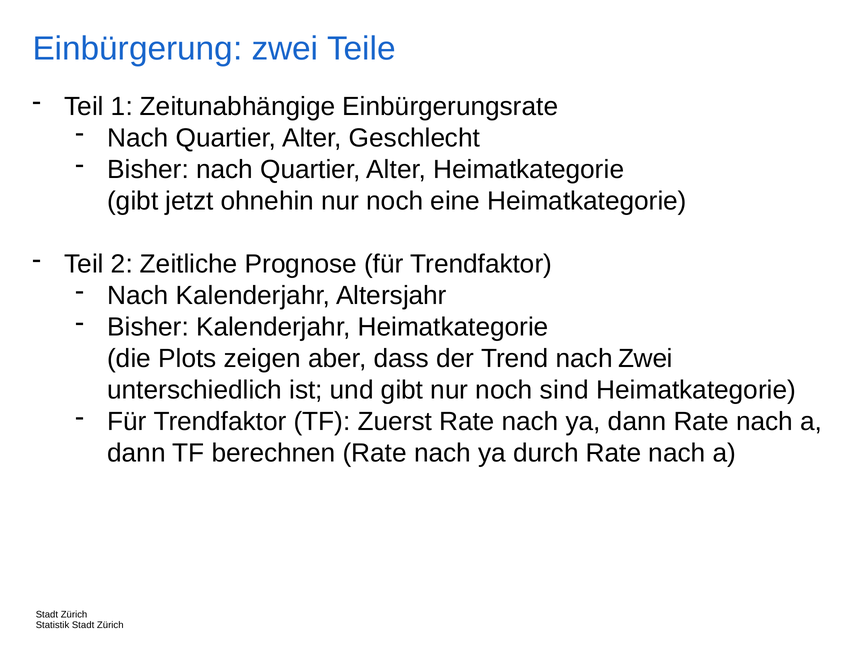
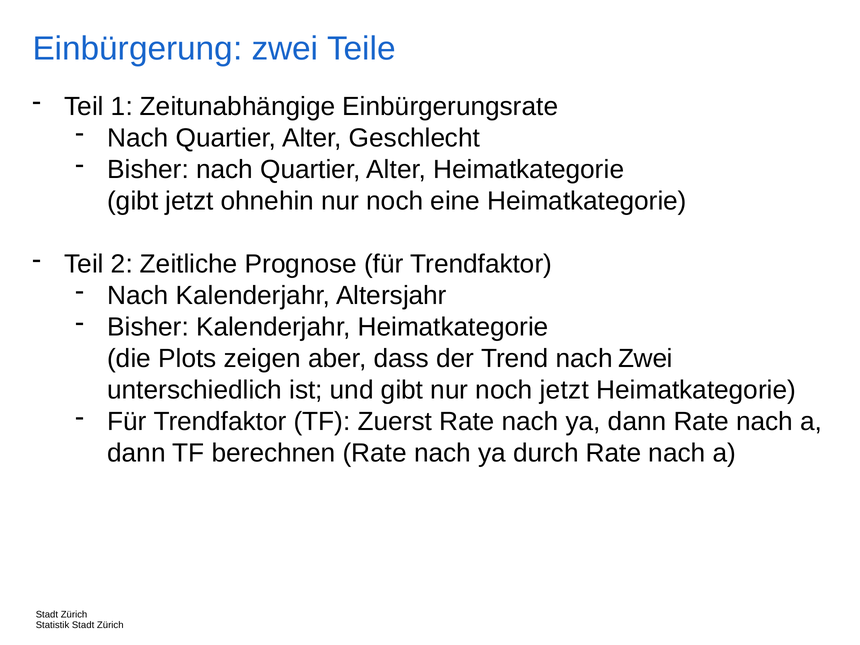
noch sind: sind -> jetzt
